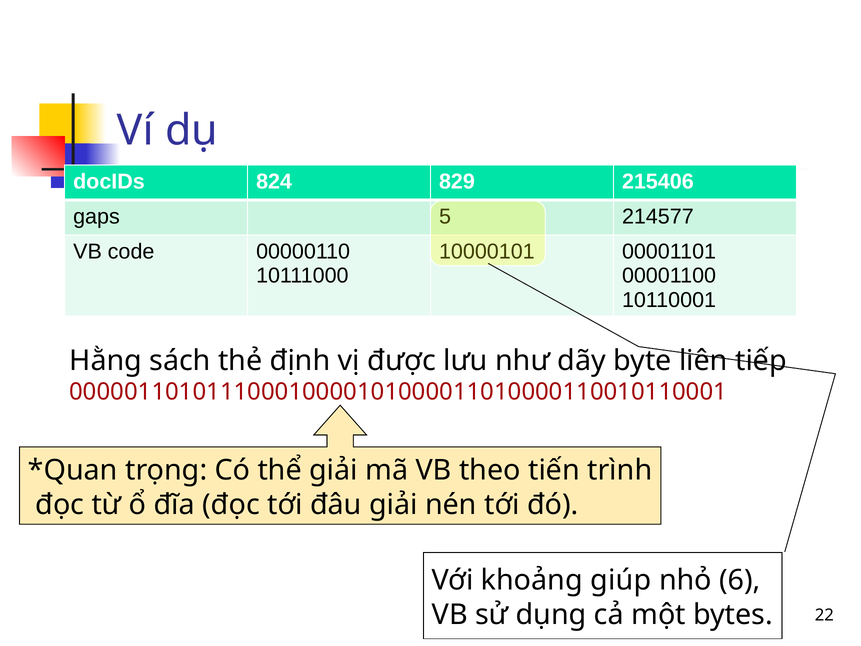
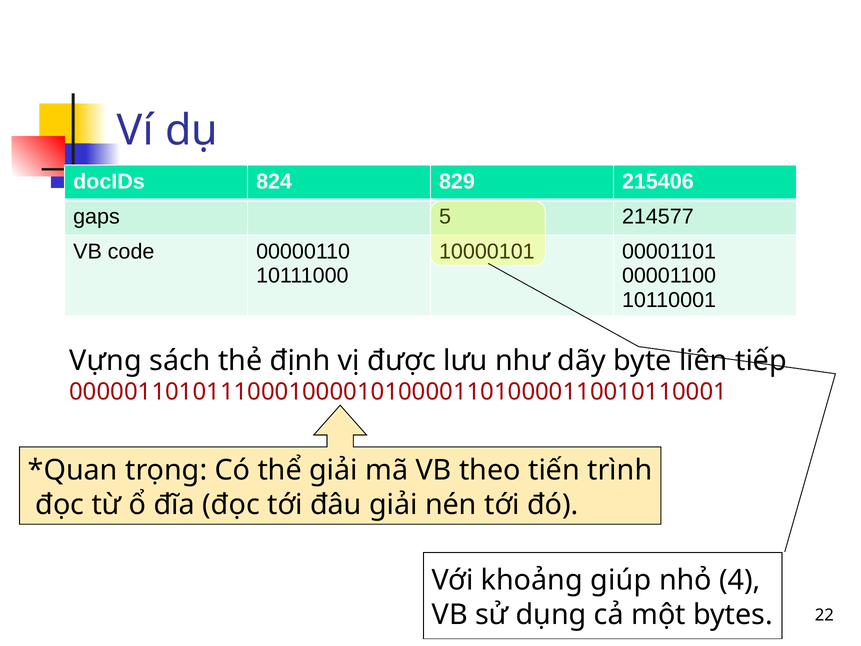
Hằng: Hằng -> Vựng
6: 6 -> 4
